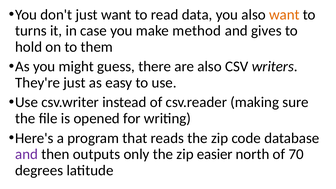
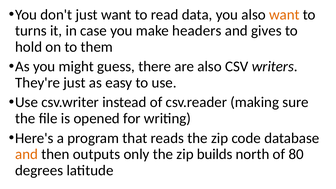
method: method -> headers
and at (27, 154) colour: purple -> orange
easier: easier -> builds
70: 70 -> 80
